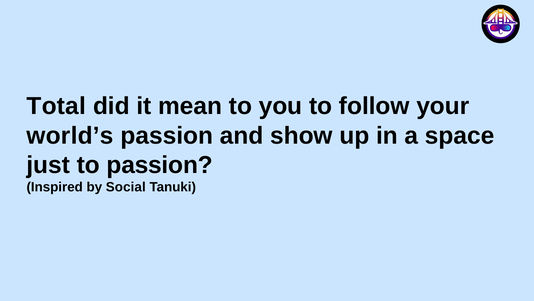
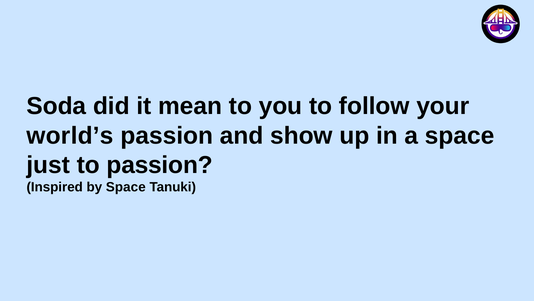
Total: Total -> Soda
by Social: Social -> Space
